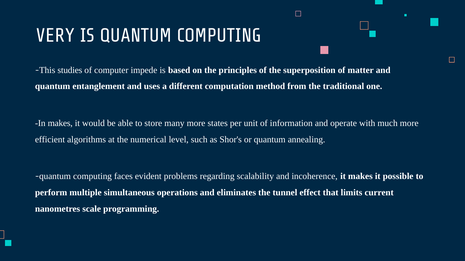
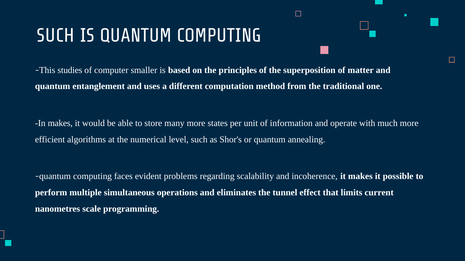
VERY at (56, 35): VERY -> SUCH
impede: impede -> smaller
